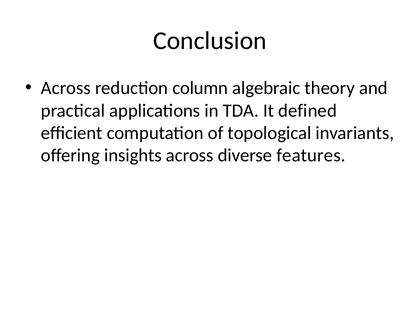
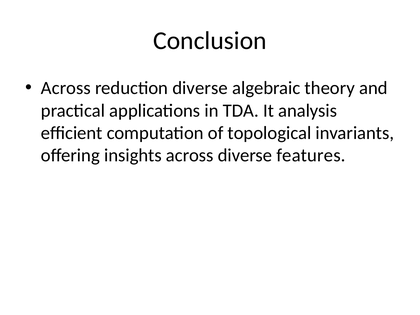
reduction column: column -> diverse
defined: defined -> analysis
